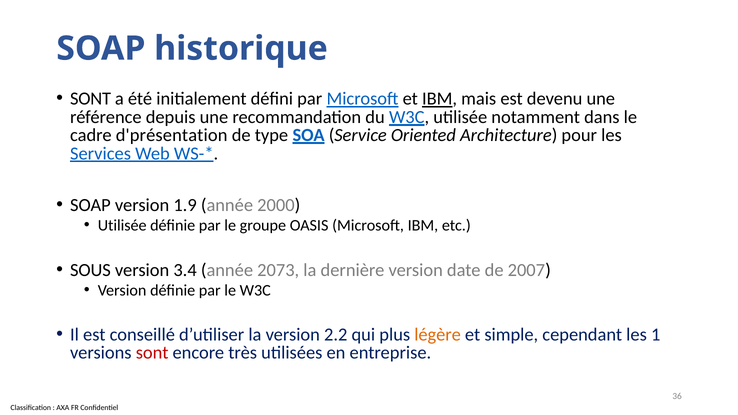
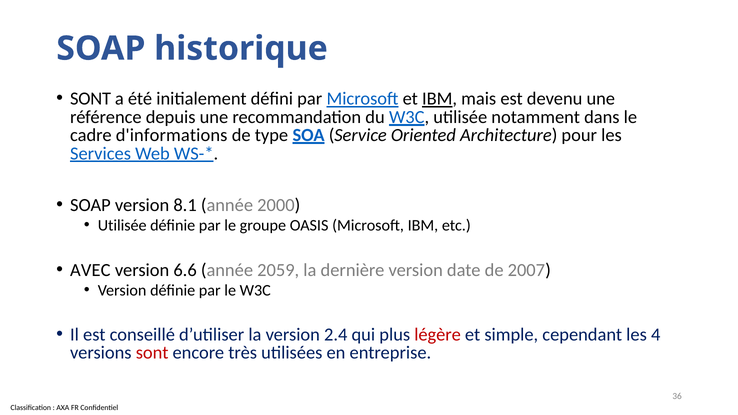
d'présentation: d'présentation -> d'informations
1.9: 1.9 -> 8.1
SOUS: SOUS -> AVEC
3.4: 3.4 -> 6.6
2073: 2073 -> 2059
2.2: 2.2 -> 2.4
légère colour: orange -> red
1: 1 -> 4
